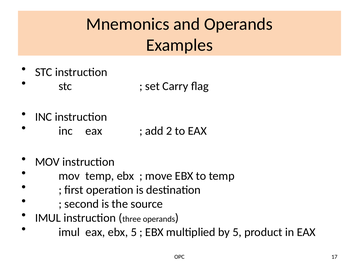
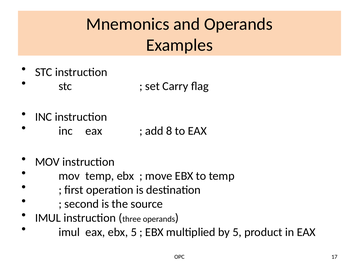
2: 2 -> 8
